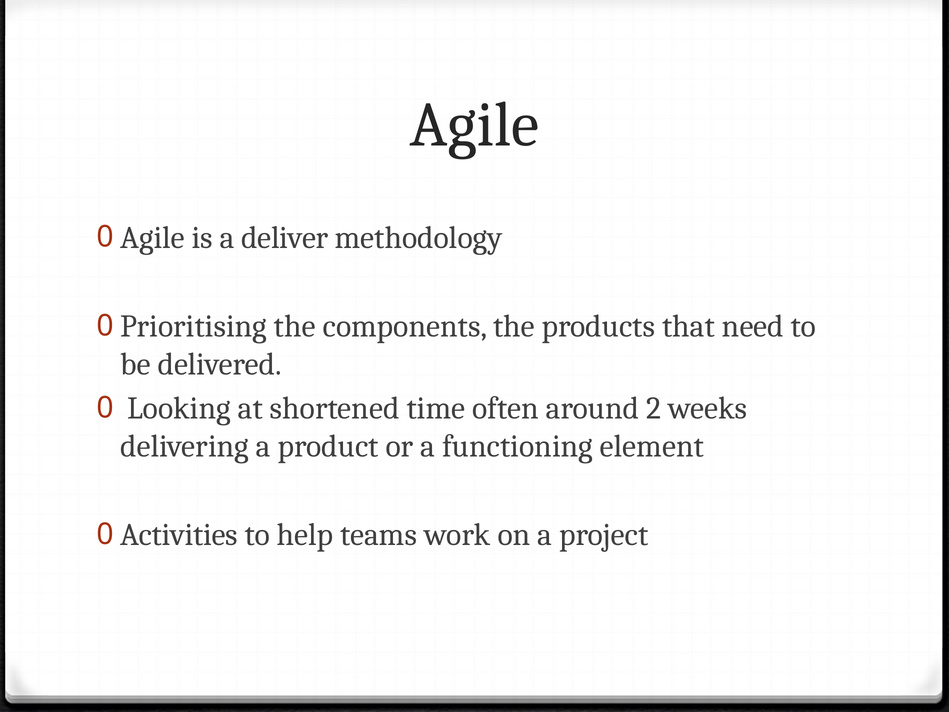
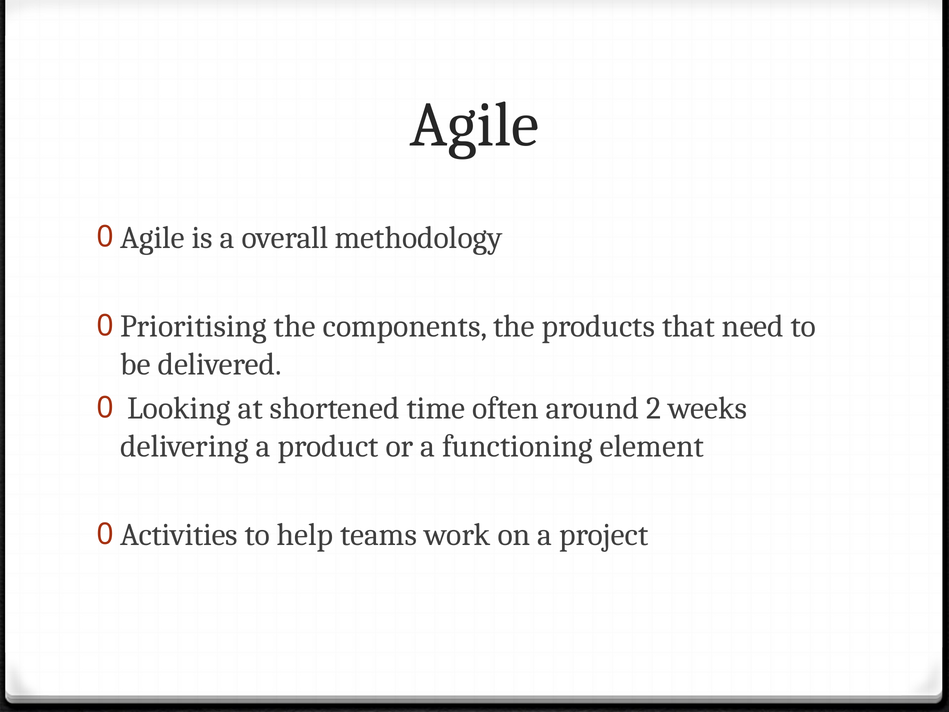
deliver: deliver -> overall
